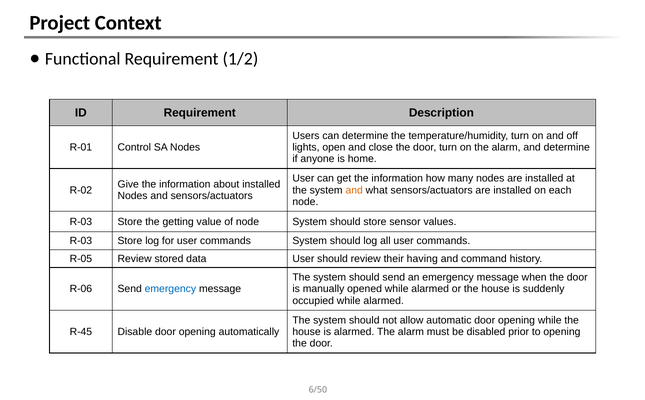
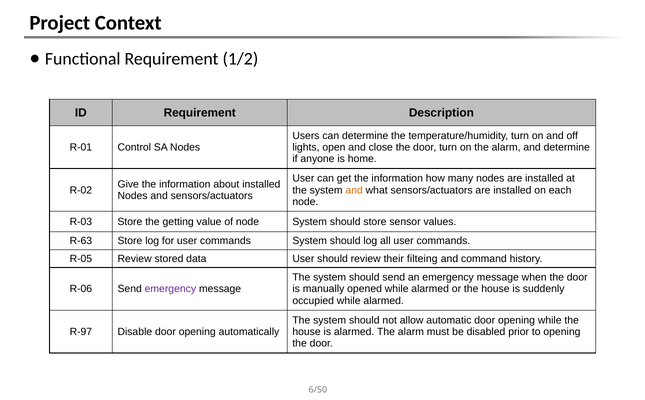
R-03 at (81, 241): R-03 -> R-63
having: having -> filteing
emergency at (170, 289) colour: blue -> purple
R-45: R-45 -> R-97
